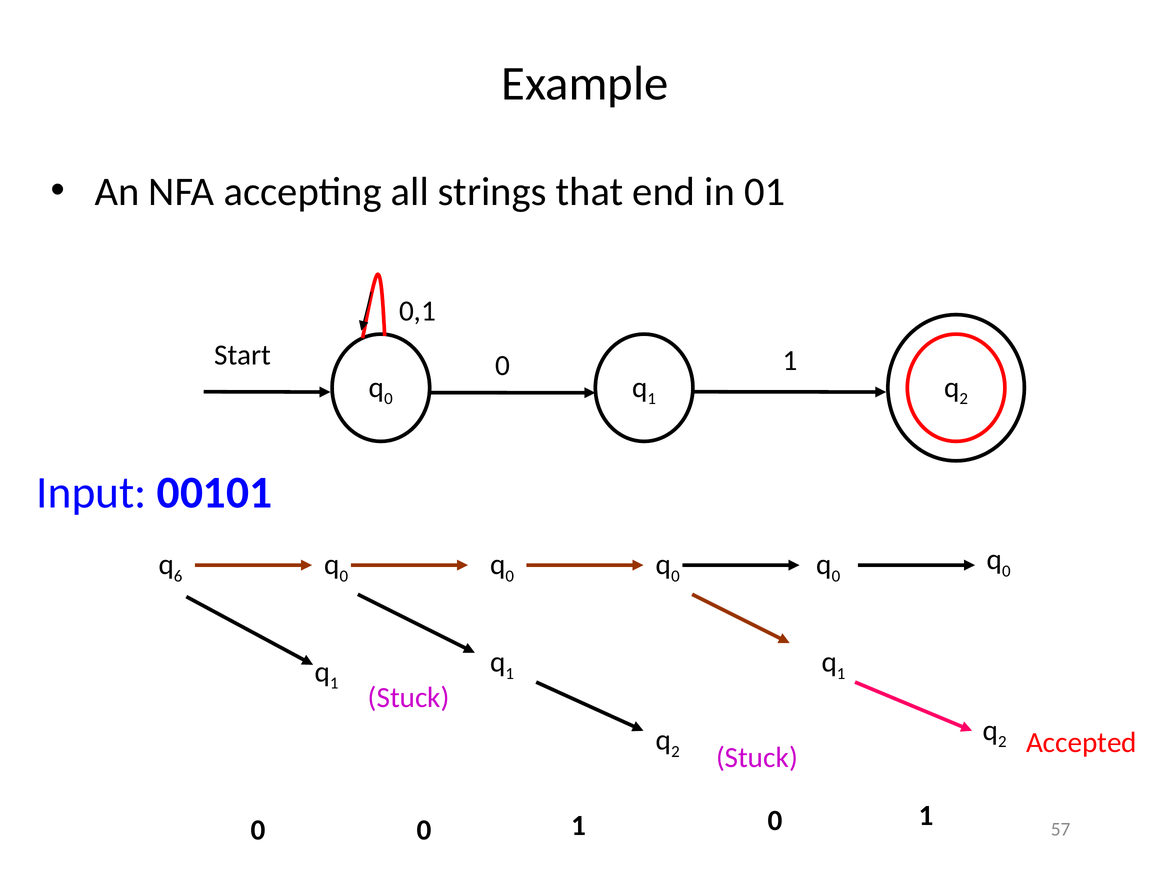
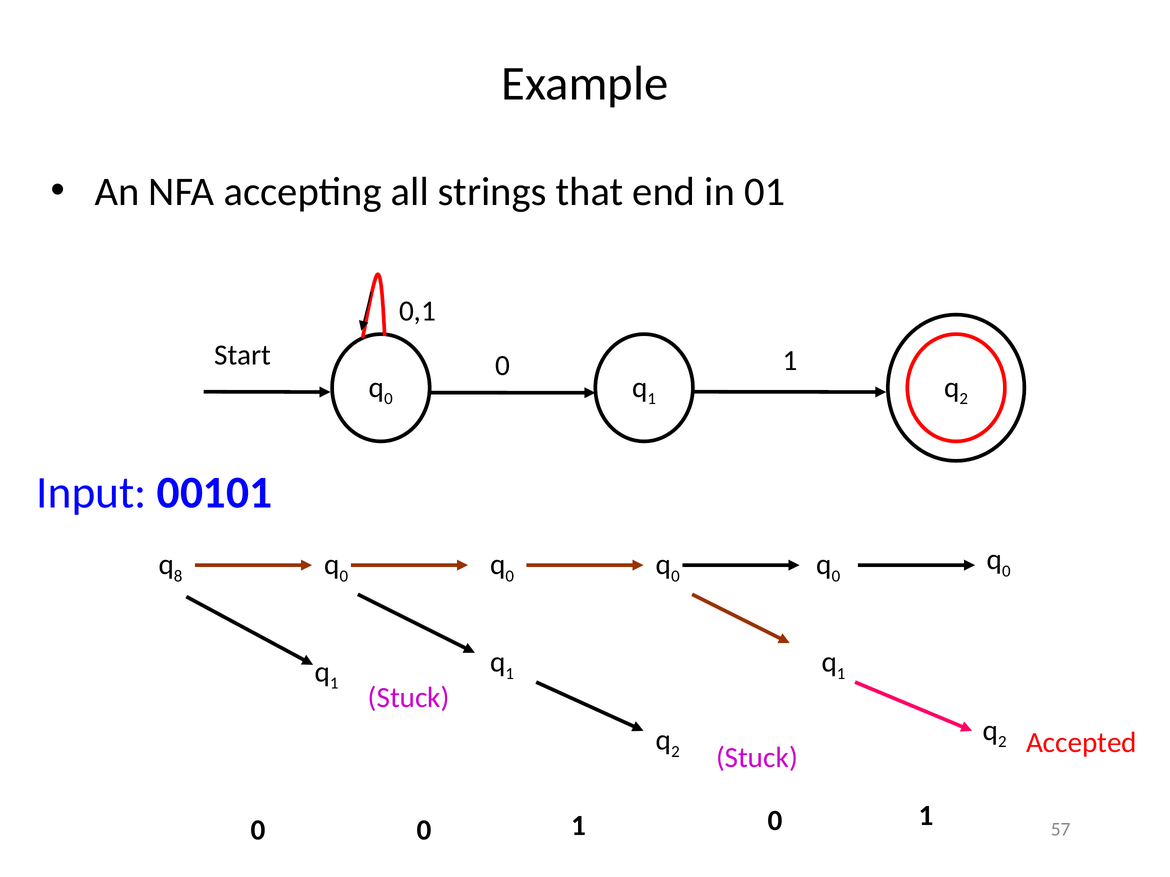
6: 6 -> 8
